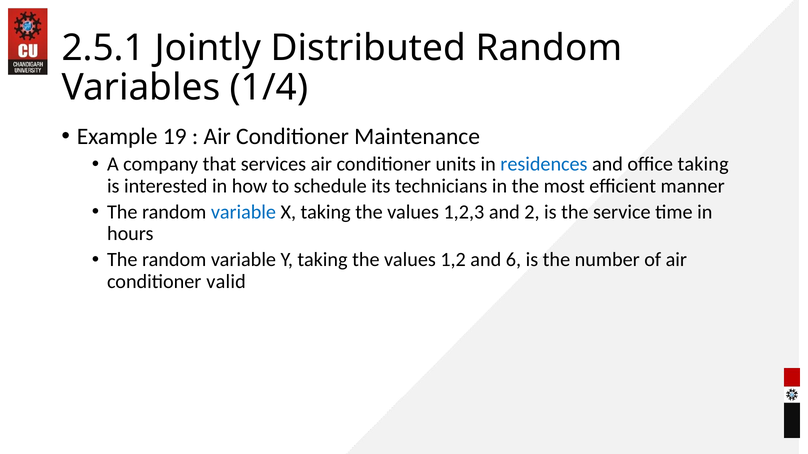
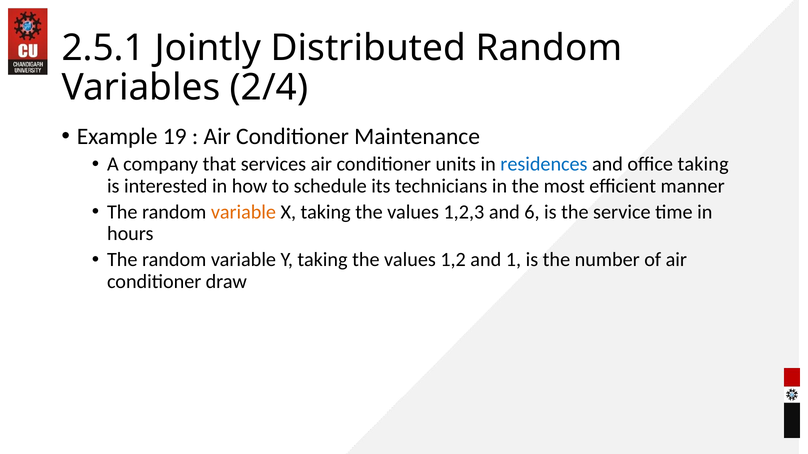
1/4: 1/4 -> 2/4
variable at (243, 212) colour: blue -> orange
2: 2 -> 6
6: 6 -> 1
valid: valid -> draw
